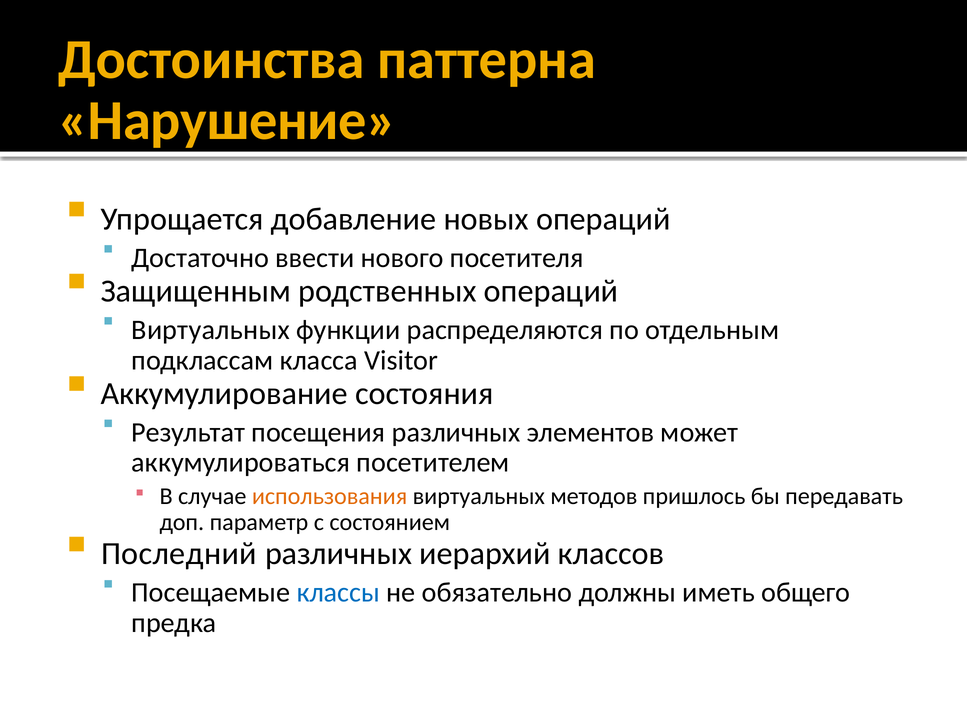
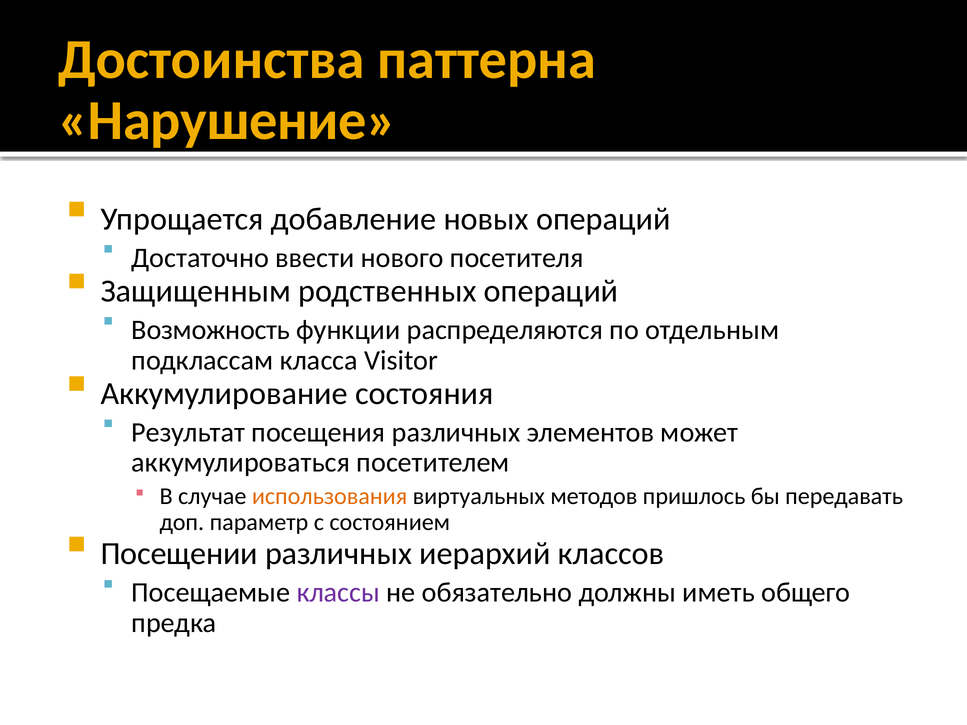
Виртуальных at (211, 330): Виртуальных -> Возможность
Последний: Последний -> Посещении
классы colour: blue -> purple
